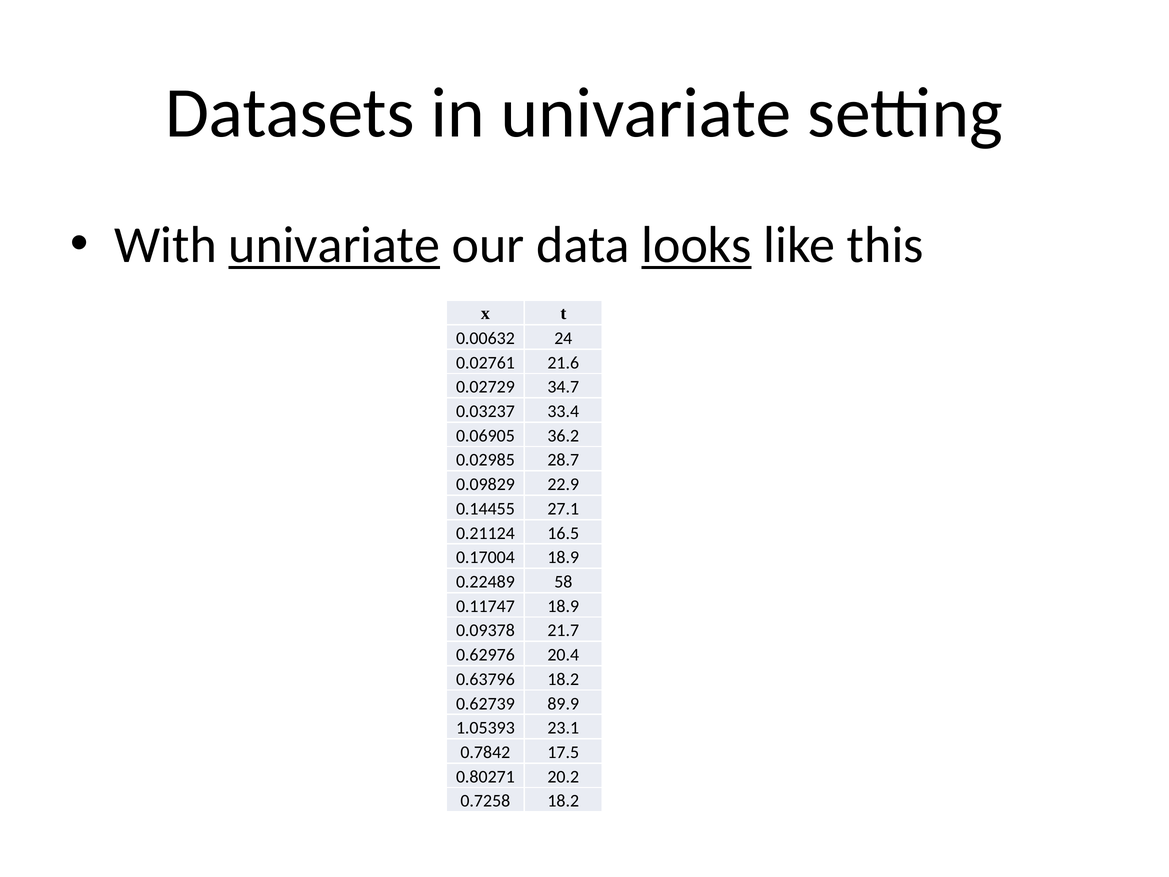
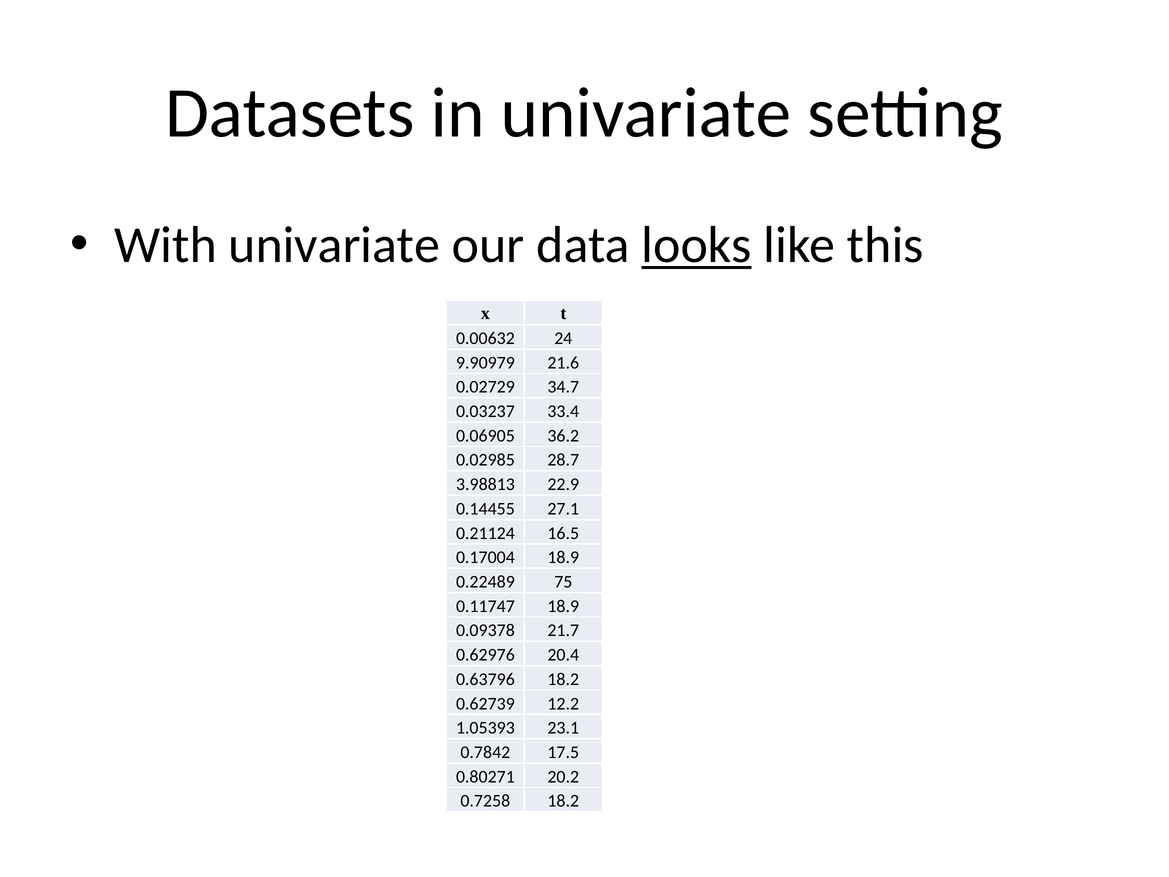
univariate at (334, 245) underline: present -> none
0.02761: 0.02761 -> 9.90979
0.09829: 0.09829 -> 3.98813
58: 58 -> 75
89.9: 89.9 -> 12.2
